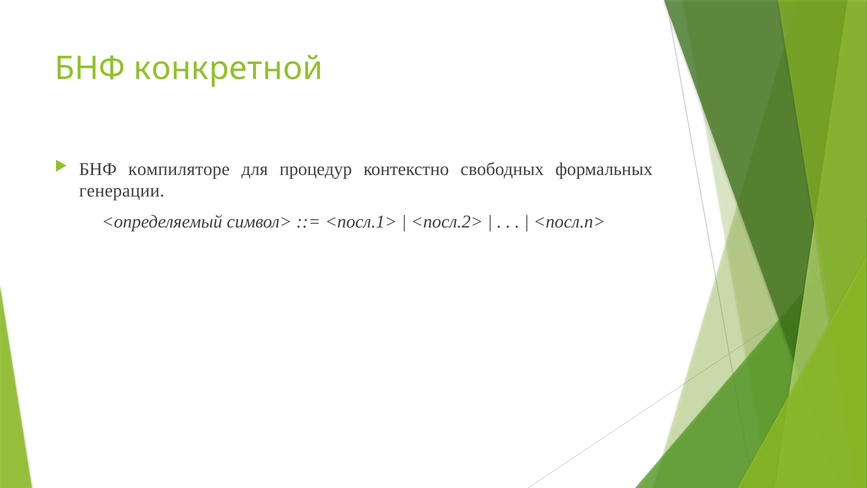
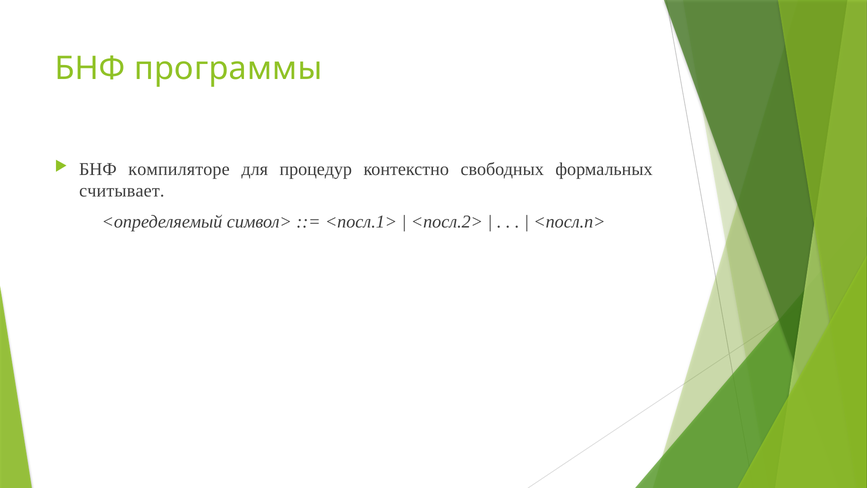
конкретной: конкретной -> программы
генерации: генерации -> считывает
